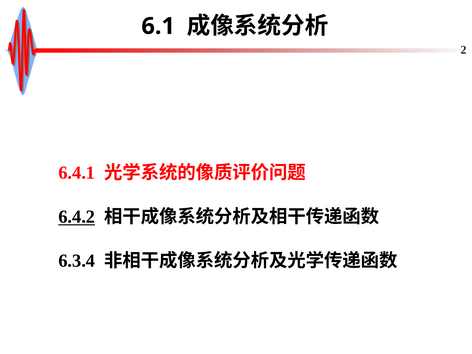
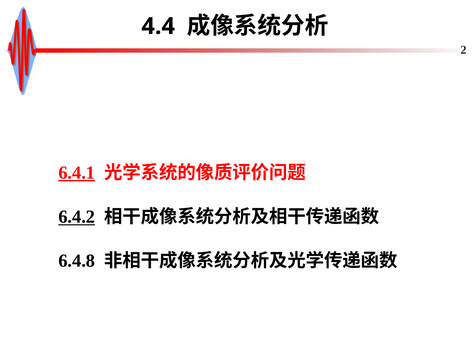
6.1: 6.1 -> 4.4
6.4.1 underline: none -> present
6.3.4: 6.3.4 -> 6.4.8
